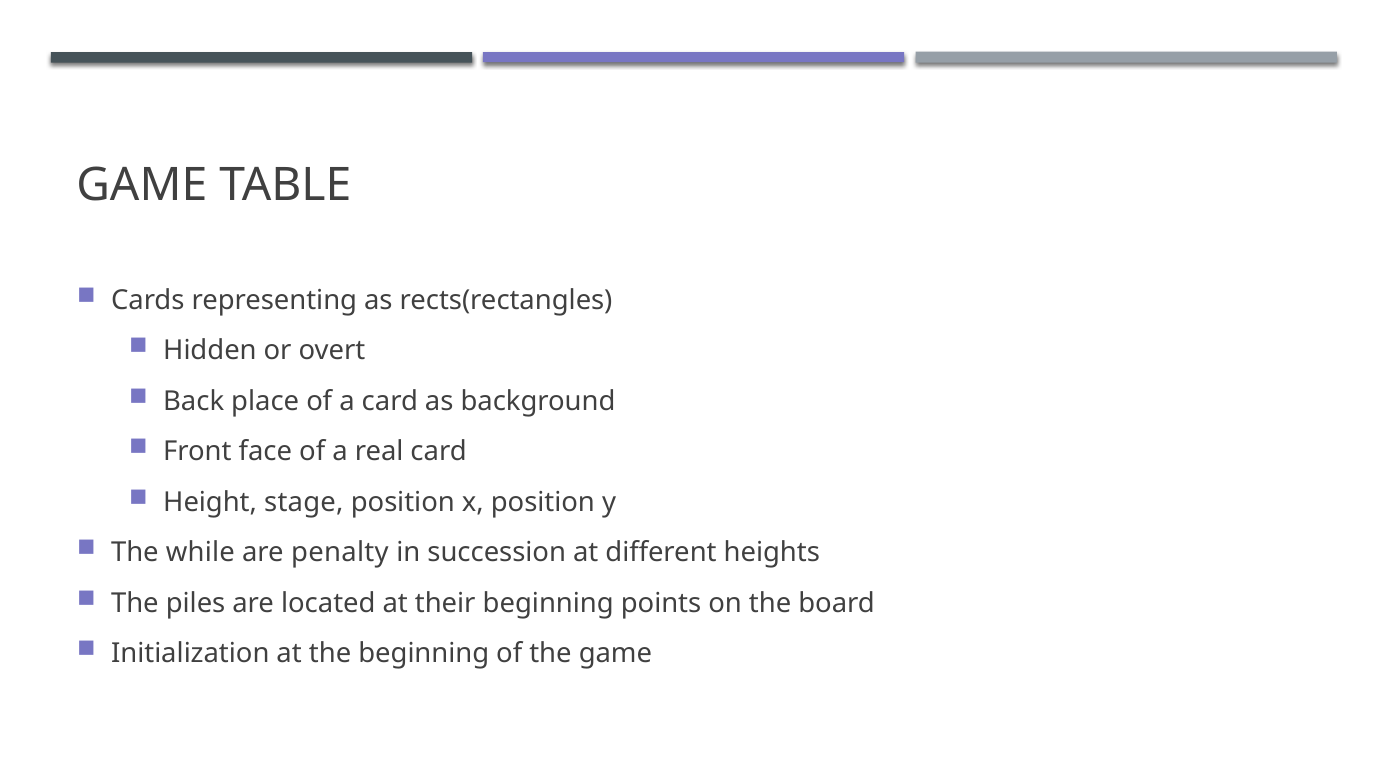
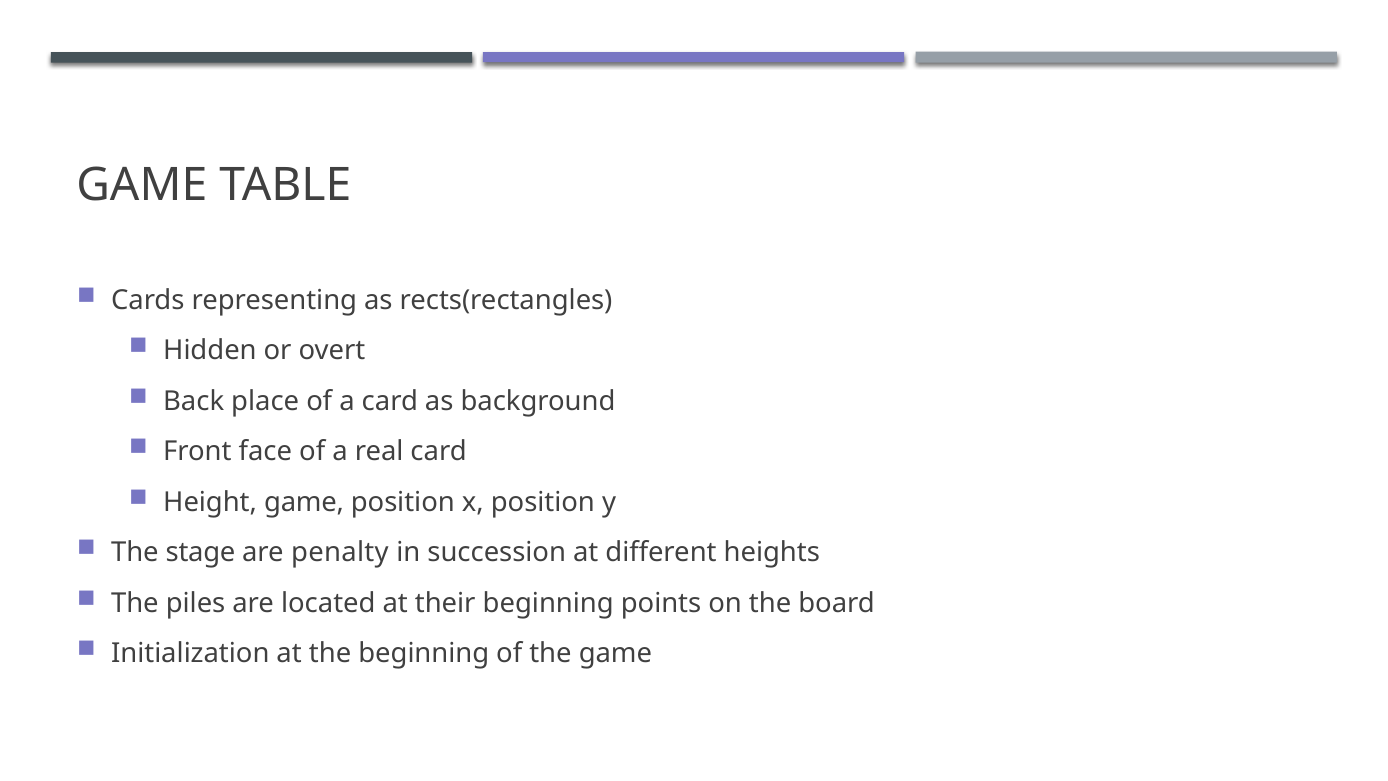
Height stage: stage -> game
while: while -> stage
